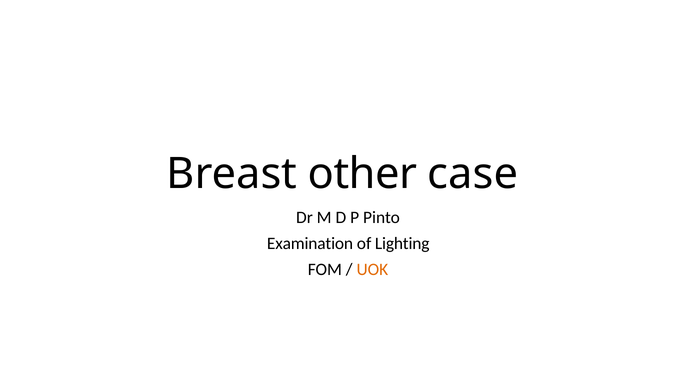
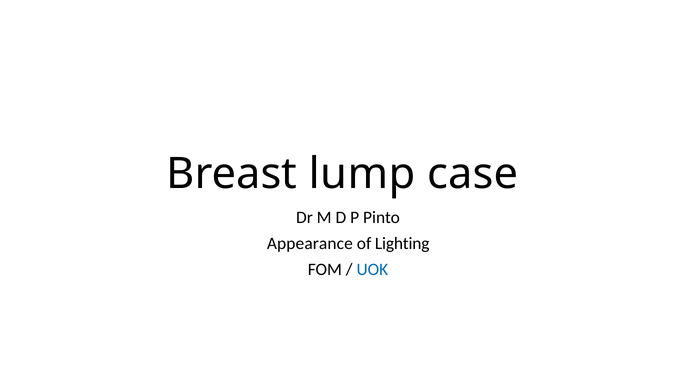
other: other -> lump
Examination: Examination -> Appearance
UOK colour: orange -> blue
